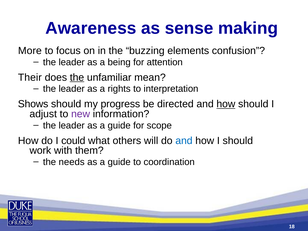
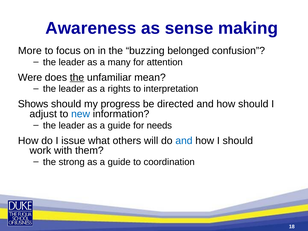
elements: elements -> belonged
being: being -> many
Their: Their -> Were
how at (226, 104) underline: present -> none
new colour: purple -> blue
scope: scope -> needs
could: could -> issue
needs: needs -> strong
